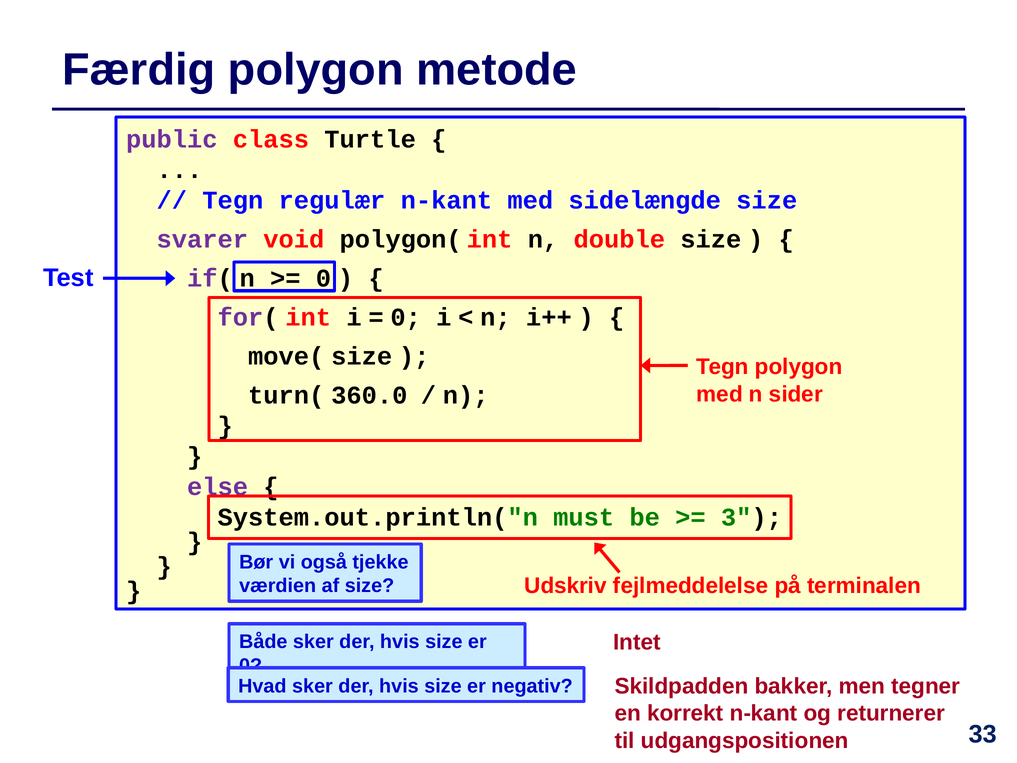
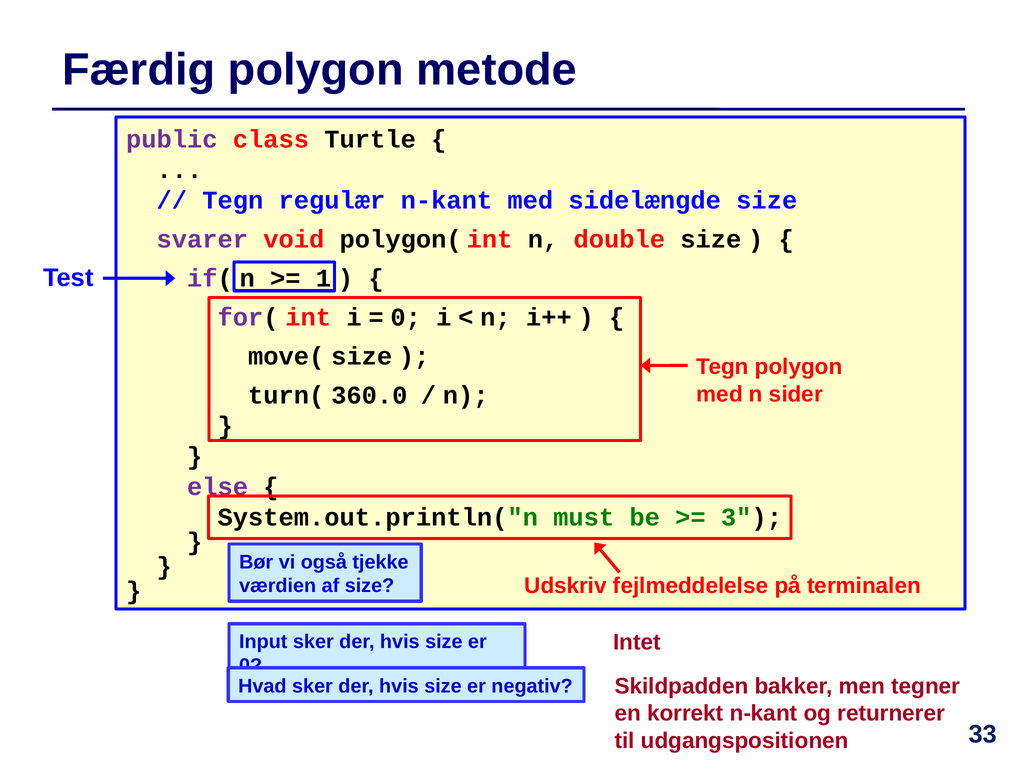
0 at (323, 278): 0 -> 1
Både: Både -> Input
